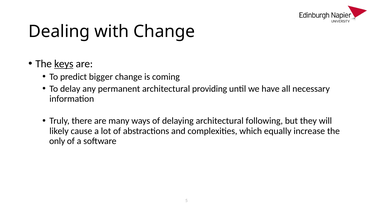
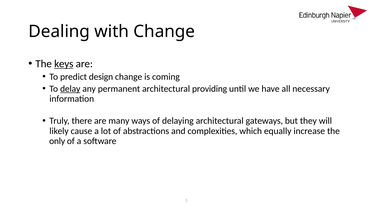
bigger: bigger -> design
delay underline: none -> present
following: following -> gateways
